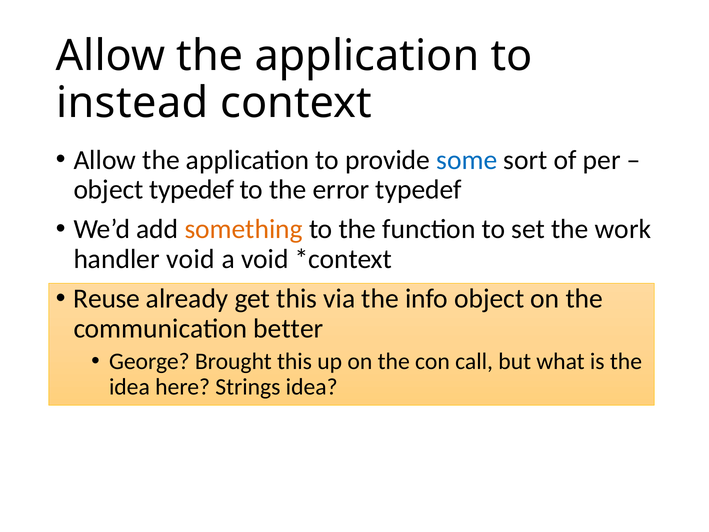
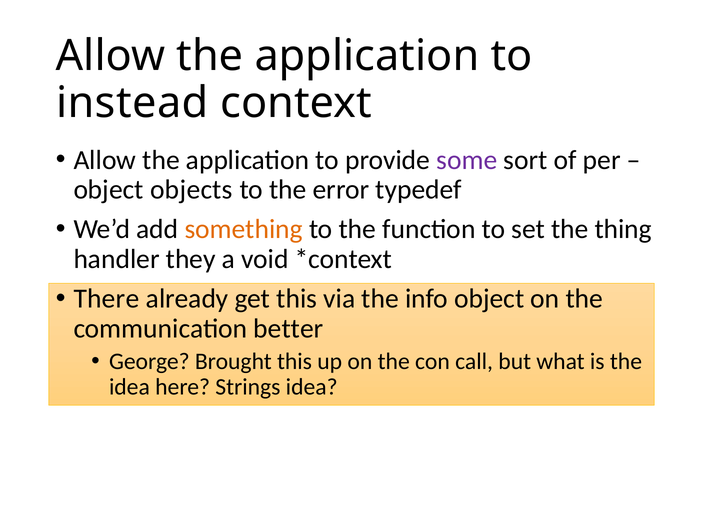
some colour: blue -> purple
object typedef: typedef -> objects
work: work -> thing
handler void: void -> they
Reuse: Reuse -> There
